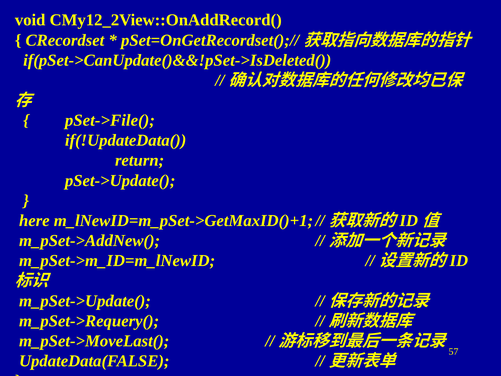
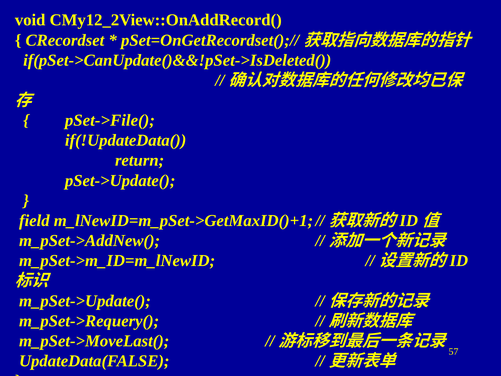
here: here -> field
